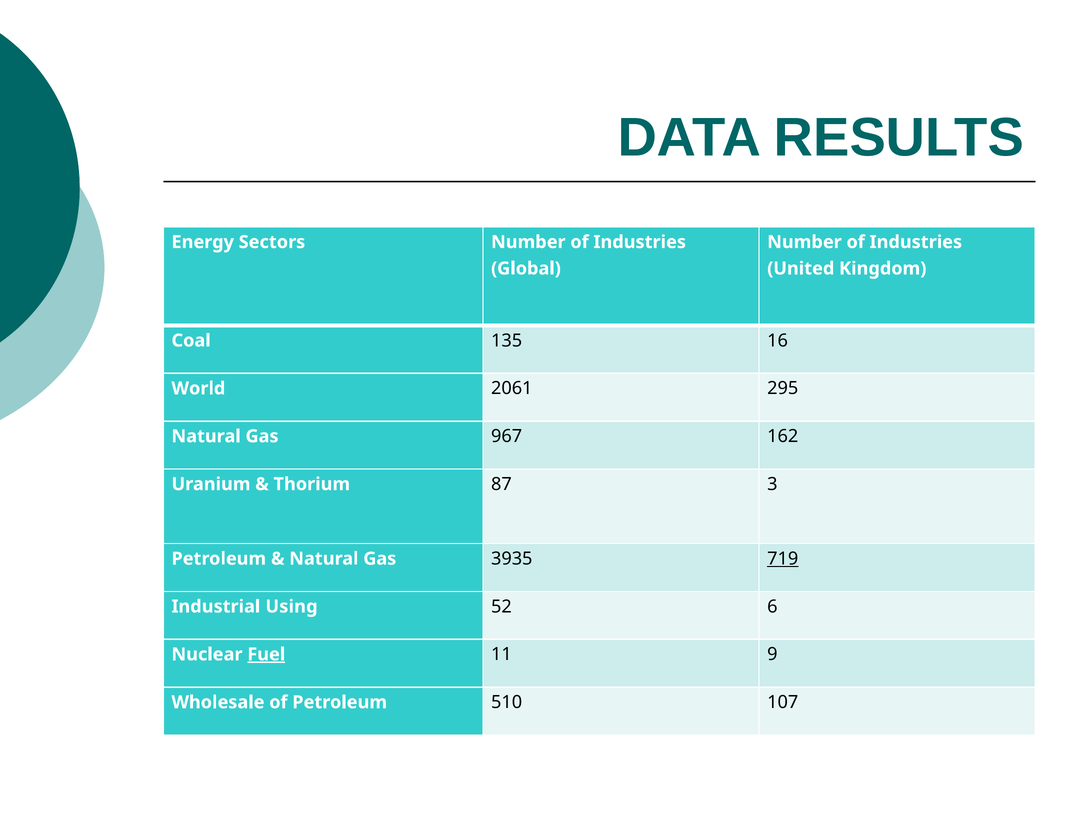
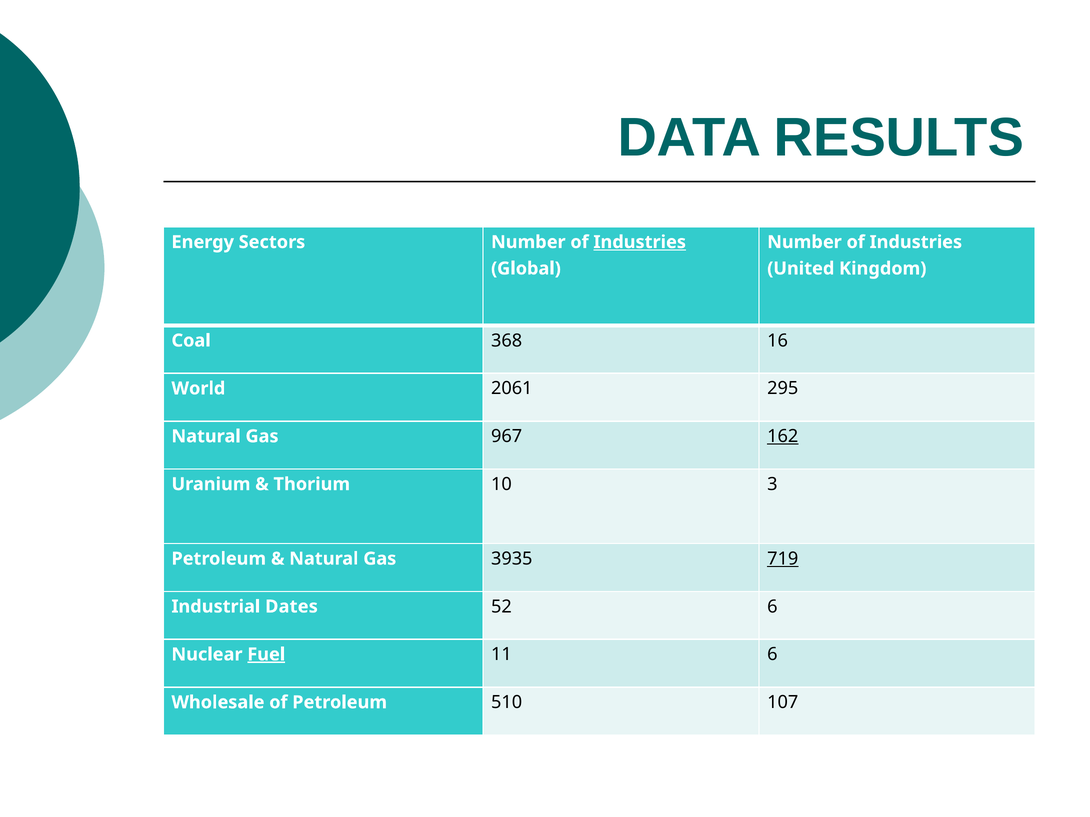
Industries at (640, 242) underline: none -> present
135: 135 -> 368
162 underline: none -> present
87: 87 -> 10
Using: Using -> Dates
11 9: 9 -> 6
